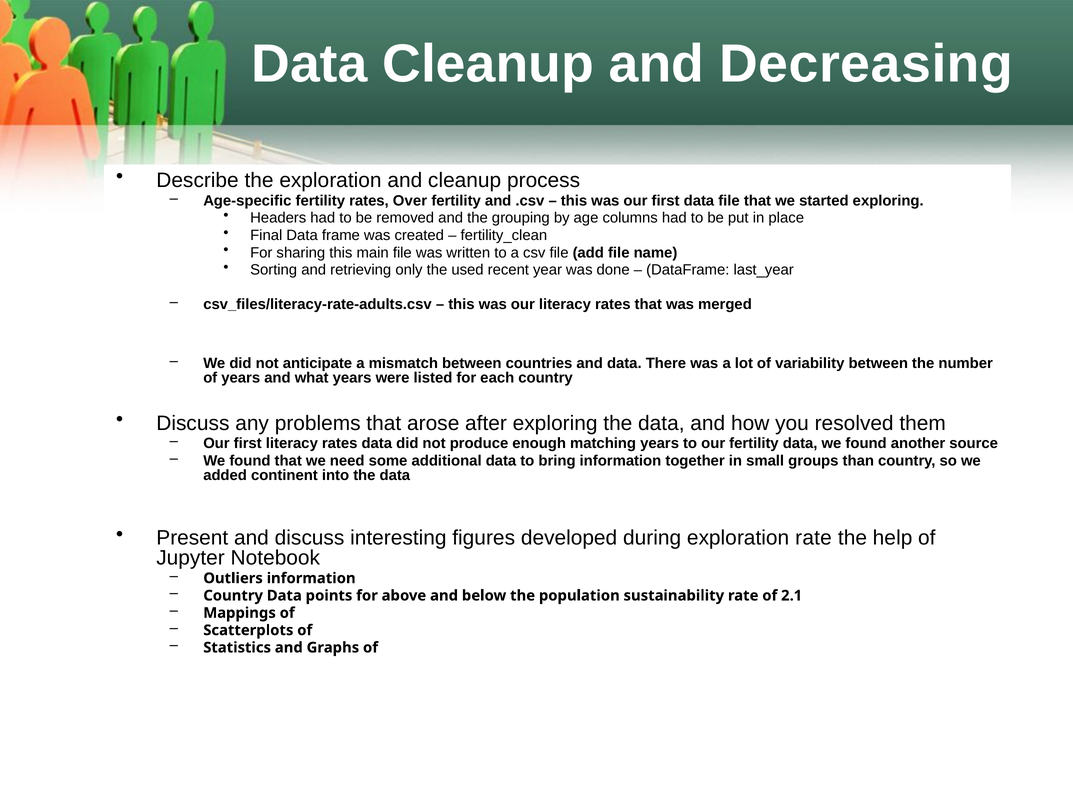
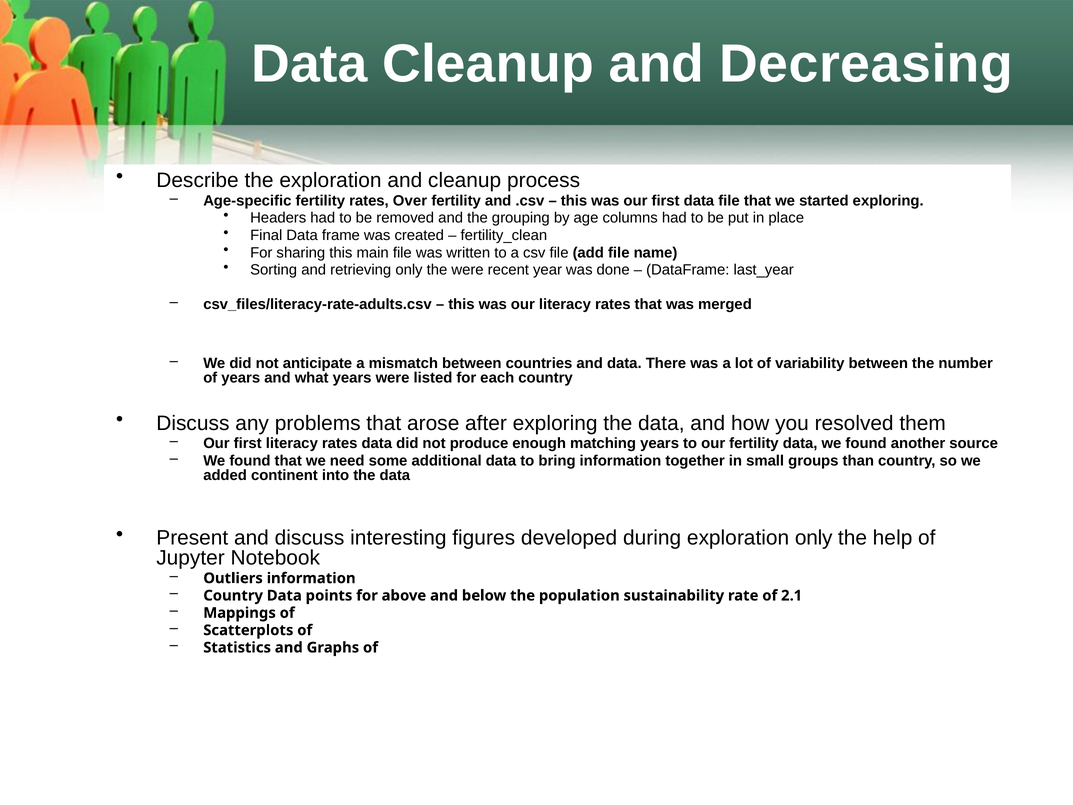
the used: used -> were
exploration rate: rate -> only
